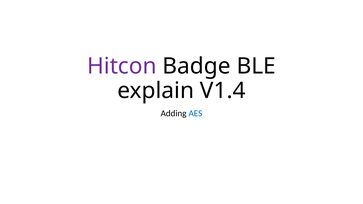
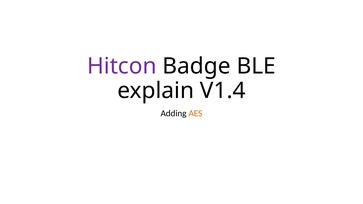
AES colour: blue -> orange
